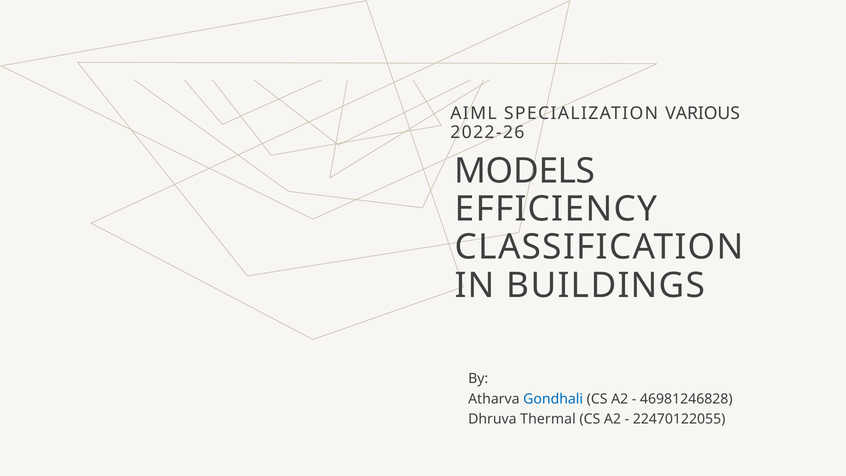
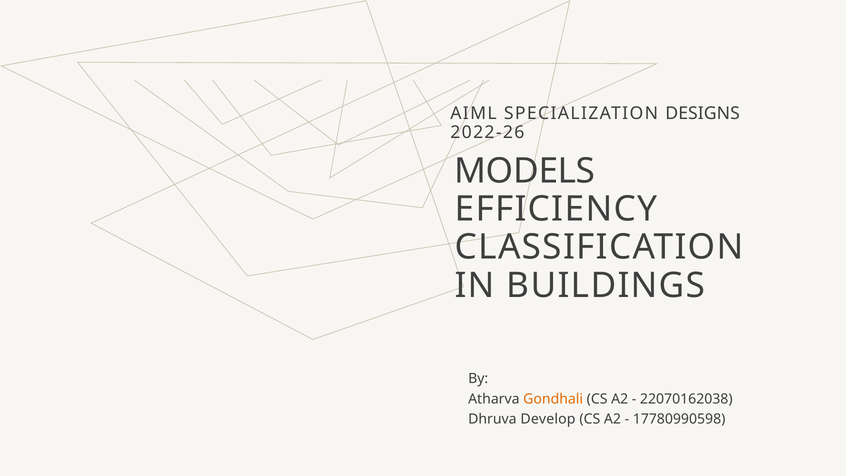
VARIOUS: VARIOUS -> DESIGNS
Gondhali colour: blue -> orange
46981246828: 46981246828 -> 22070162038
Thermal: Thermal -> Develop
22470122055: 22470122055 -> 17780990598
